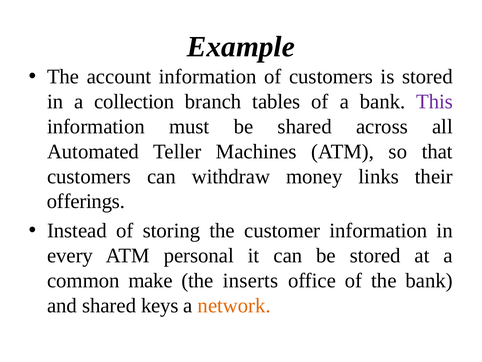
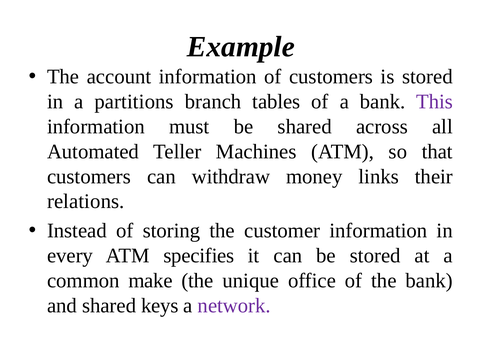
collection: collection -> partitions
offerings: offerings -> relations
personal: personal -> specifies
inserts: inserts -> unique
network colour: orange -> purple
